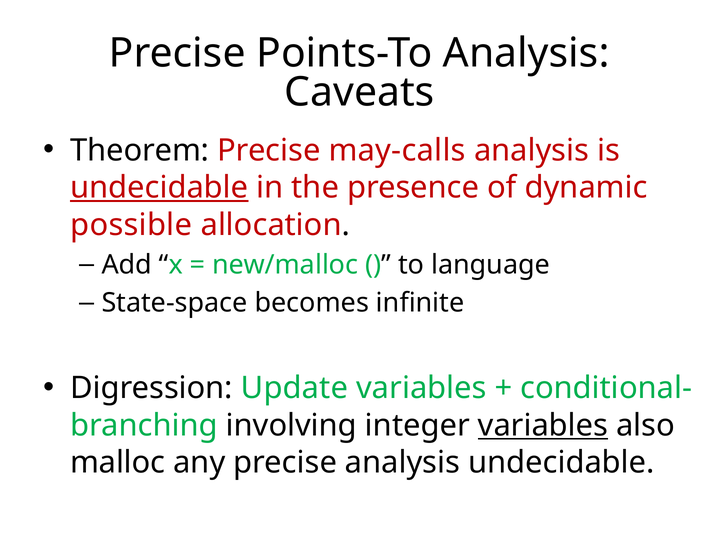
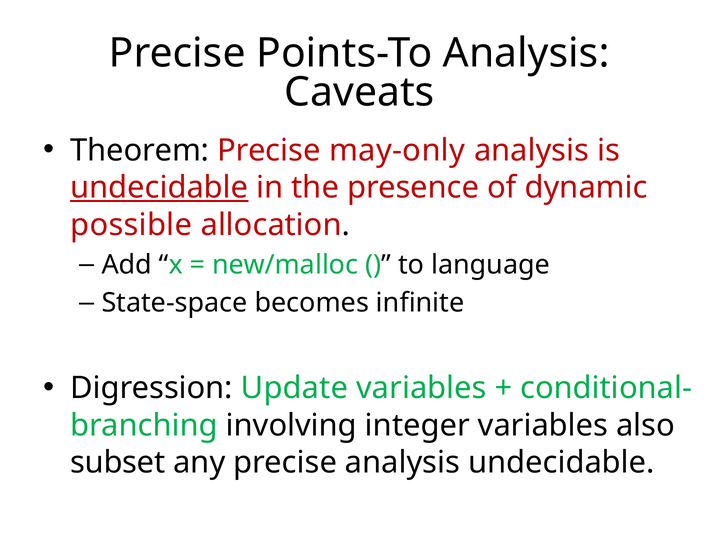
may-calls: may-calls -> may-only
variables at (543, 425) underline: present -> none
malloc: malloc -> subset
